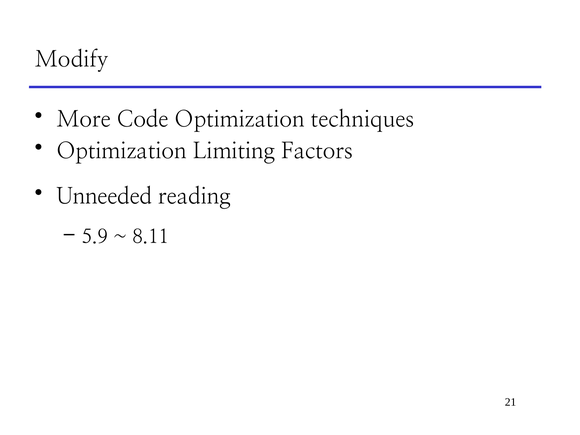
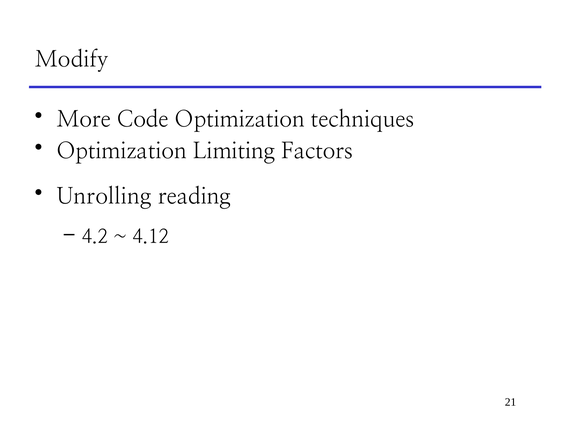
Unneeded: Unneeded -> Unrolling
5.9: 5.9 -> 4.2
8.11: 8.11 -> 4.12
